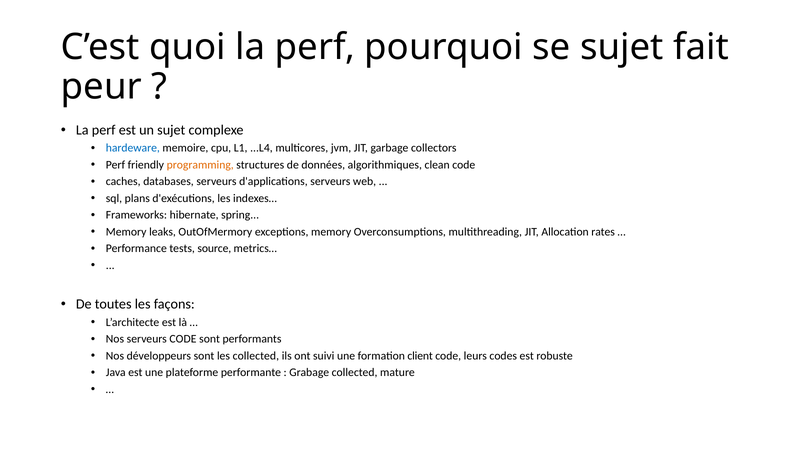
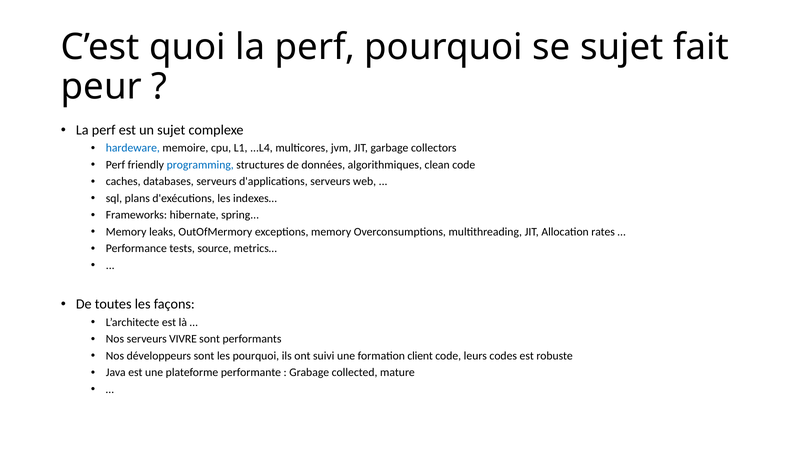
programming colour: orange -> blue
serveurs CODE: CODE -> VIVRE
les collected: collected -> pourquoi
